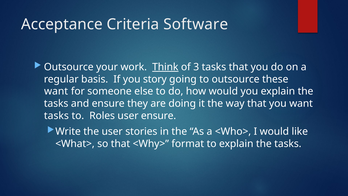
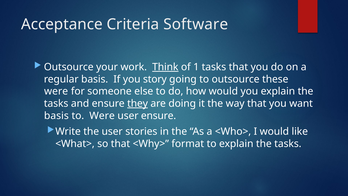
3: 3 -> 1
want at (56, 91): want -> were
they underline: none -> present
tasks at (56, 116): tasks -> basis
to Roles: Roles -> Were
